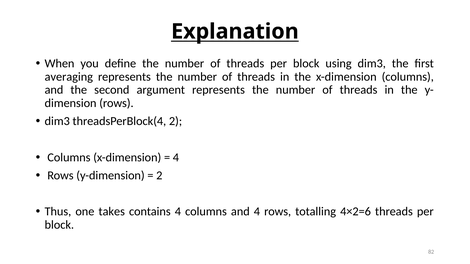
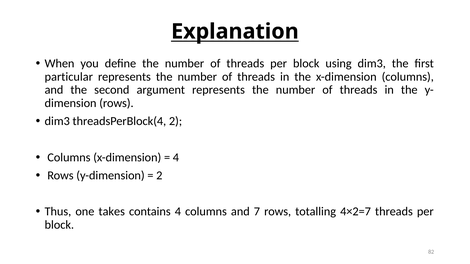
averaging: averaging -> particular
and 4: 4 -> 7
4×2=6: 4×2=6 -> 4×2=7
